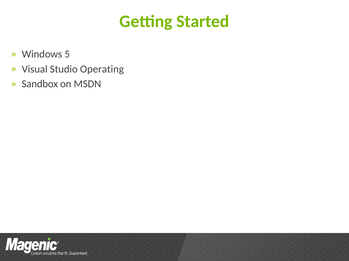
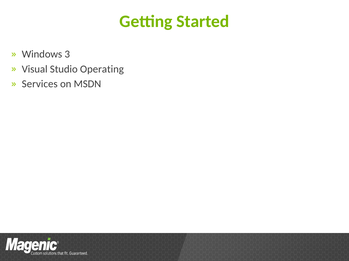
5: 5 -> 3
Sandbox: Sandbox -> Services
